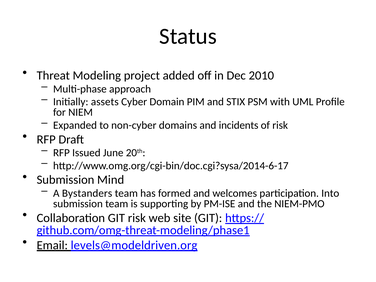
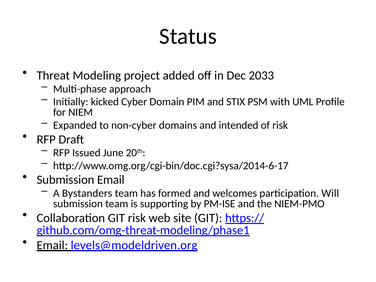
2010: 2010 -> 2033
assets: assets -> kicked
incidents: incidents -> intended
Submission Mind: Mind -> Email
Into: Into -> Will
